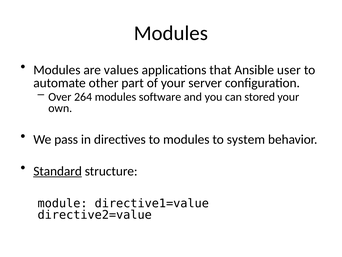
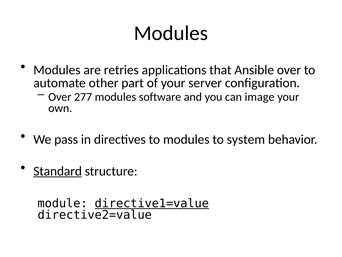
values: values -> retries
Ansible user: user -> over
264: 264 -> 277
stored: stored -> image
directive1=value underline: none -> present
